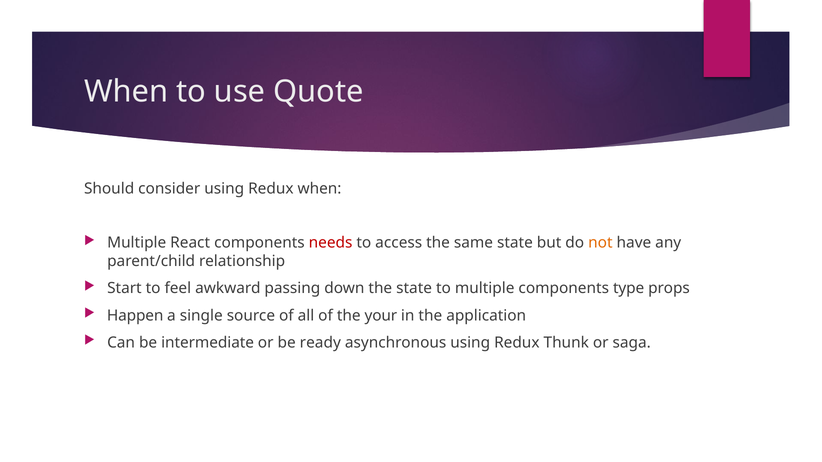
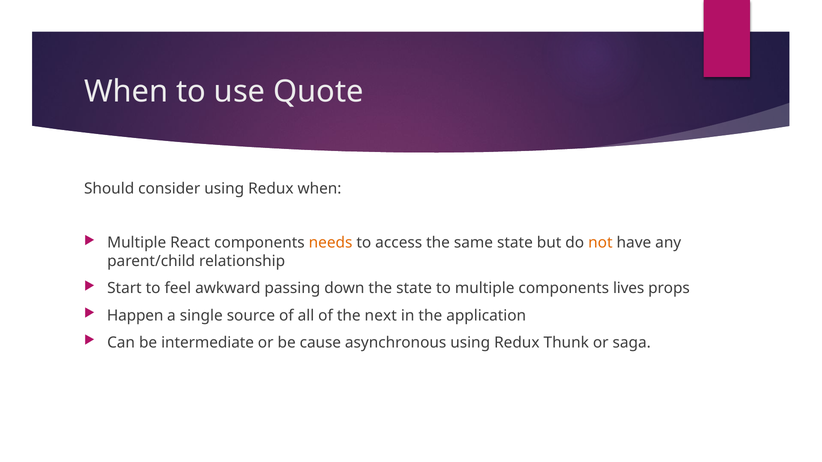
needs colour: red -> orange
type: type -> lives
your: your -> next
ready: ready -> cause
